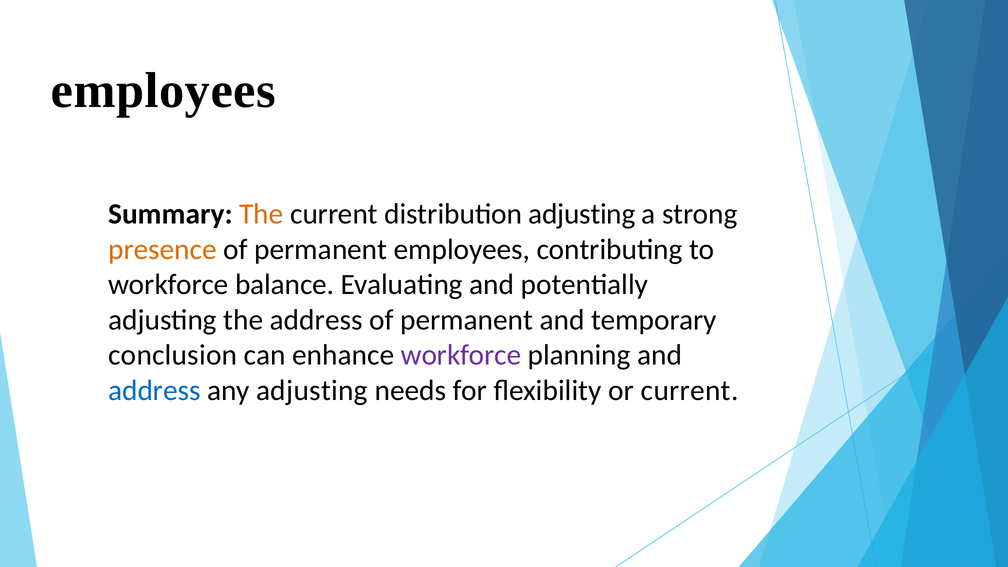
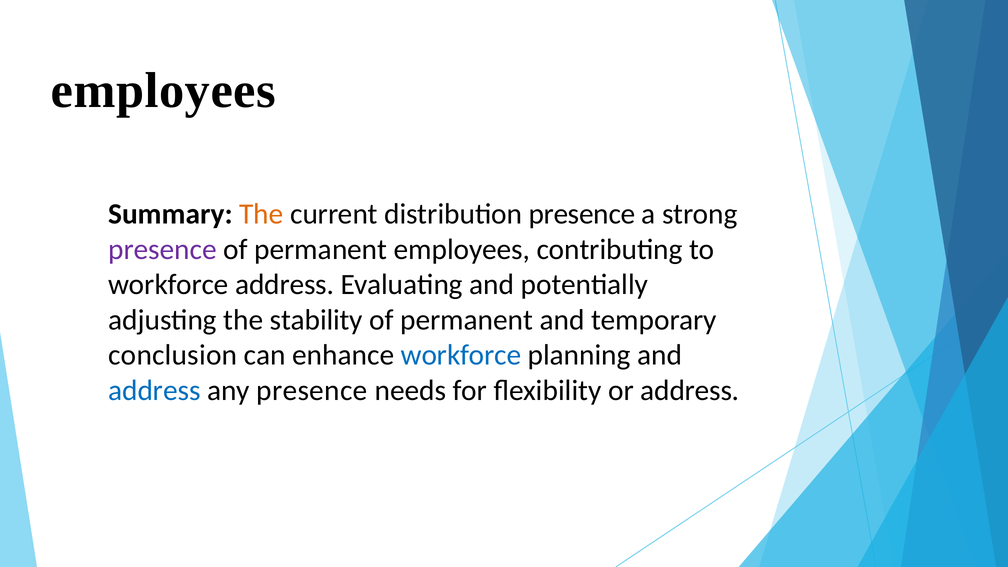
distribution adjusting: adjusting -> presence
presence at (162, 249) colour: orange -> purple
workforce balance: balance -> address
the address: address -> stability
workforce at (461, 355) colour: purple -> blue
any adjusting: adjusting -> presence
or current: current -> address
